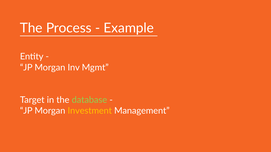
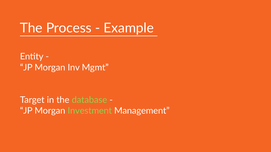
Investment colour: yellow -> light green
